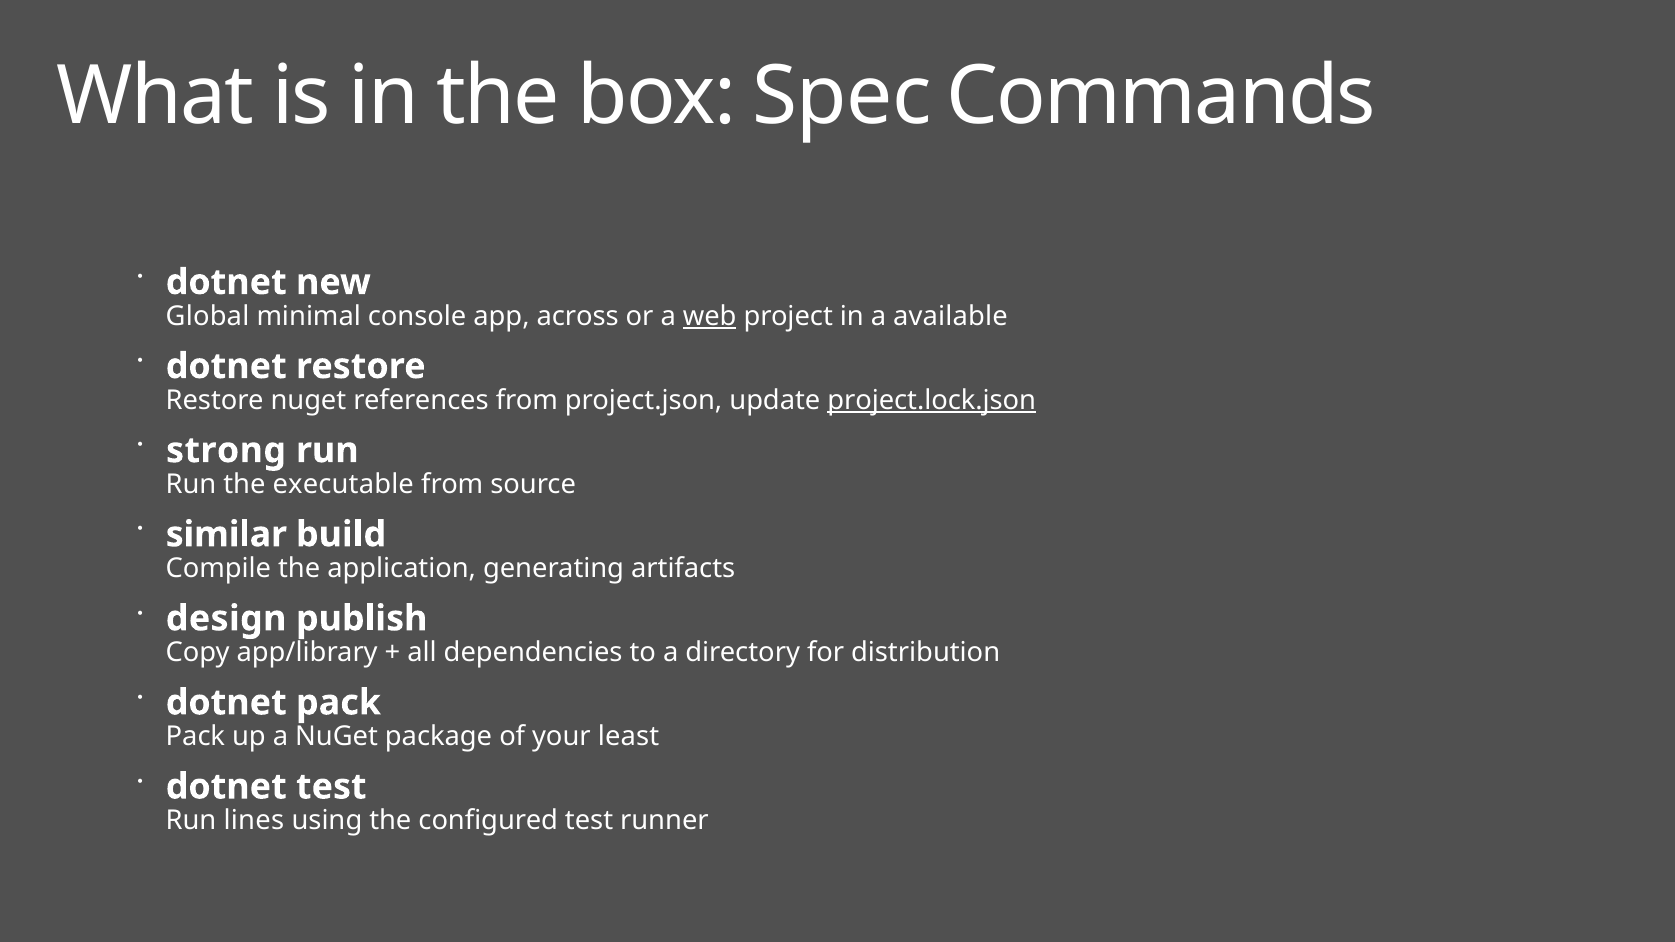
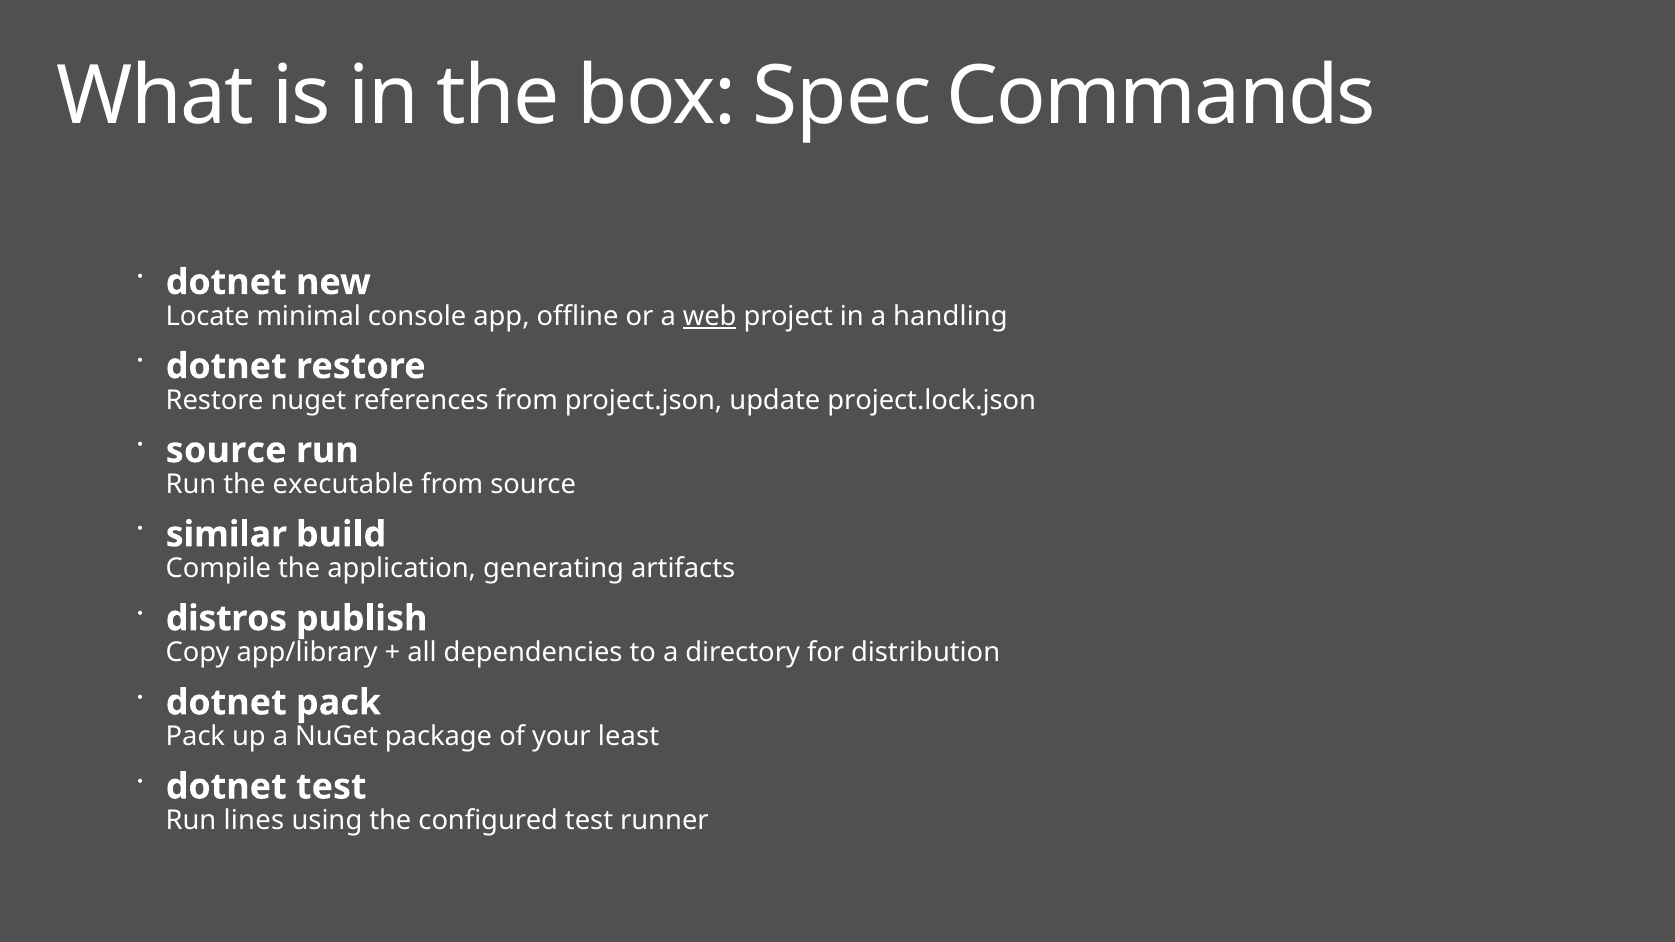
Global: Global -> Locate
across: across -> offline
available: available -> handling
project.lock.json underline: present -> none
strong at (226, 450): strong -> source
design: design -> distros
